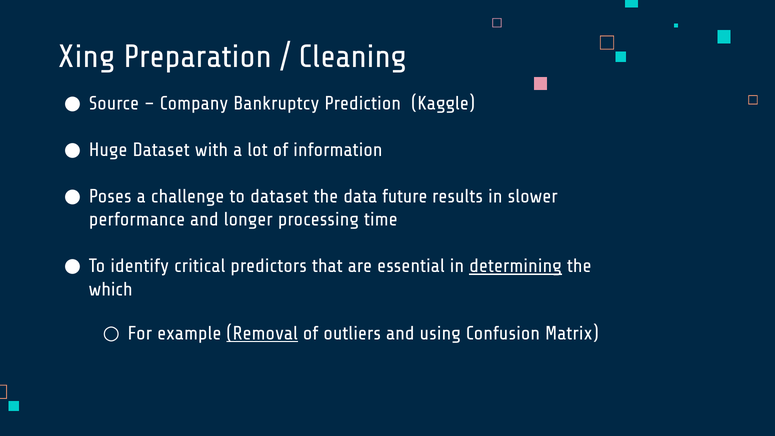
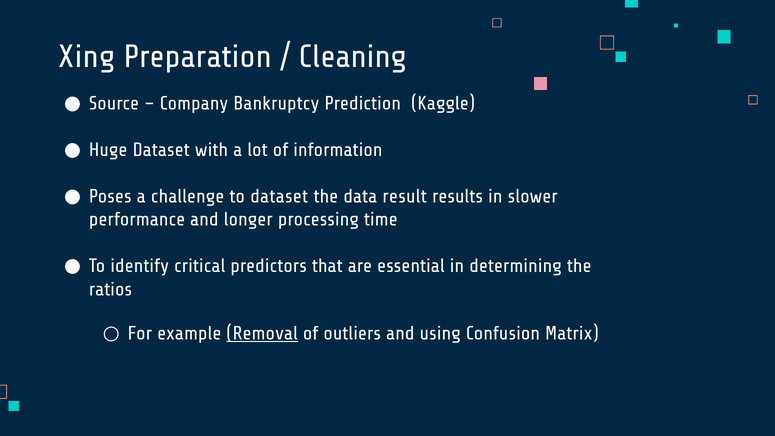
future: future -> result
determining underline: present -> none
which: which -> ratios
